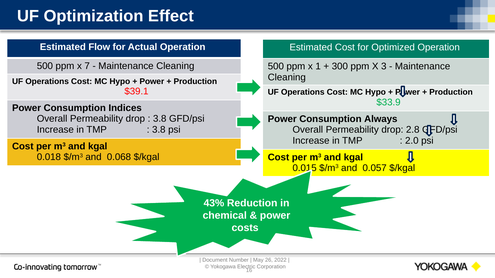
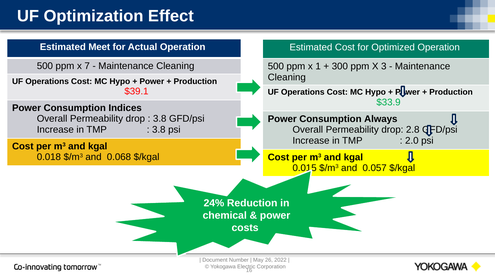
Flow: Flow -> Meet
43%: 43% -> 24%
